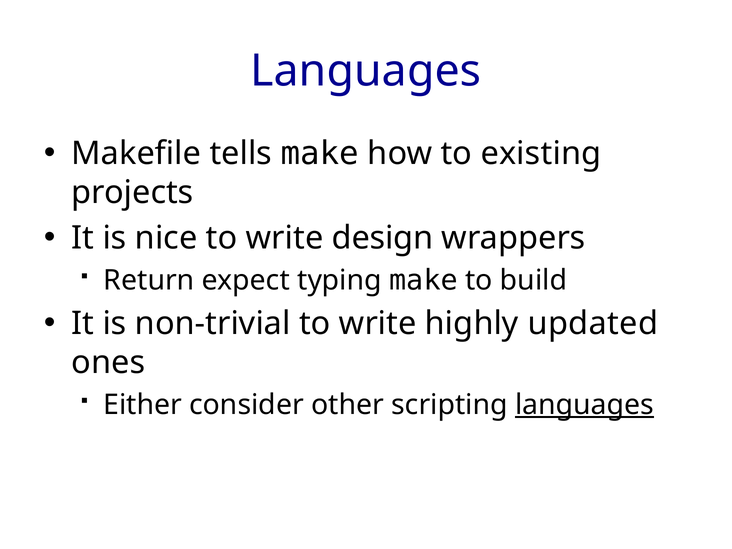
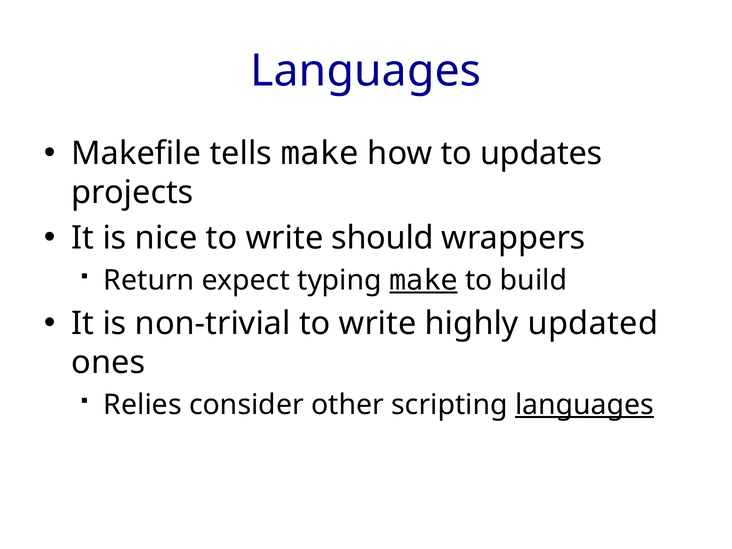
existing: existing -> updates
design: design -> should
make at (424, 280) underline: none -> present
Either: Either -> Relies
